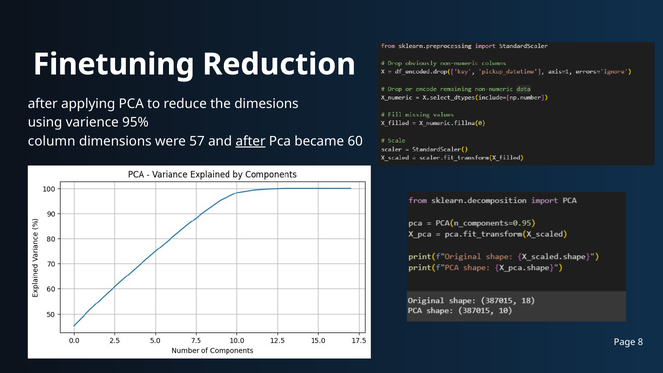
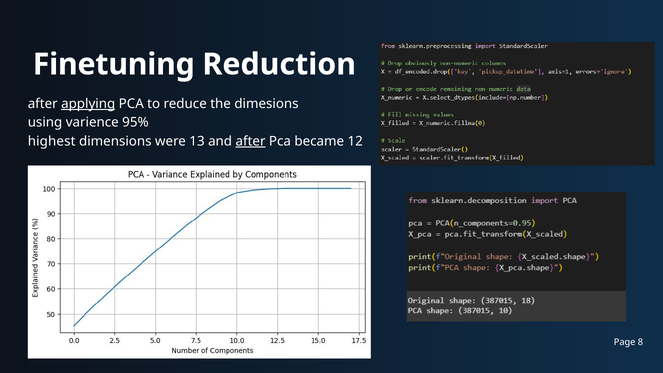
applying underline: none -> present
column: column -> highest
57: 57 -> 13
60: 60 -> 12
